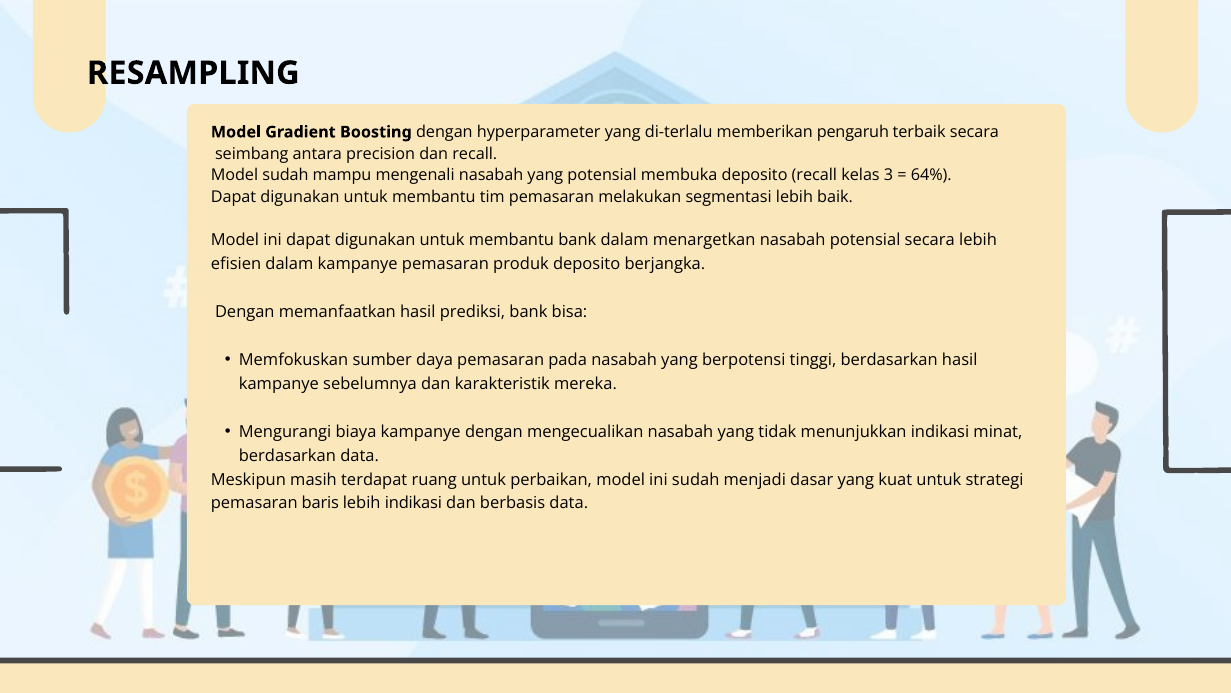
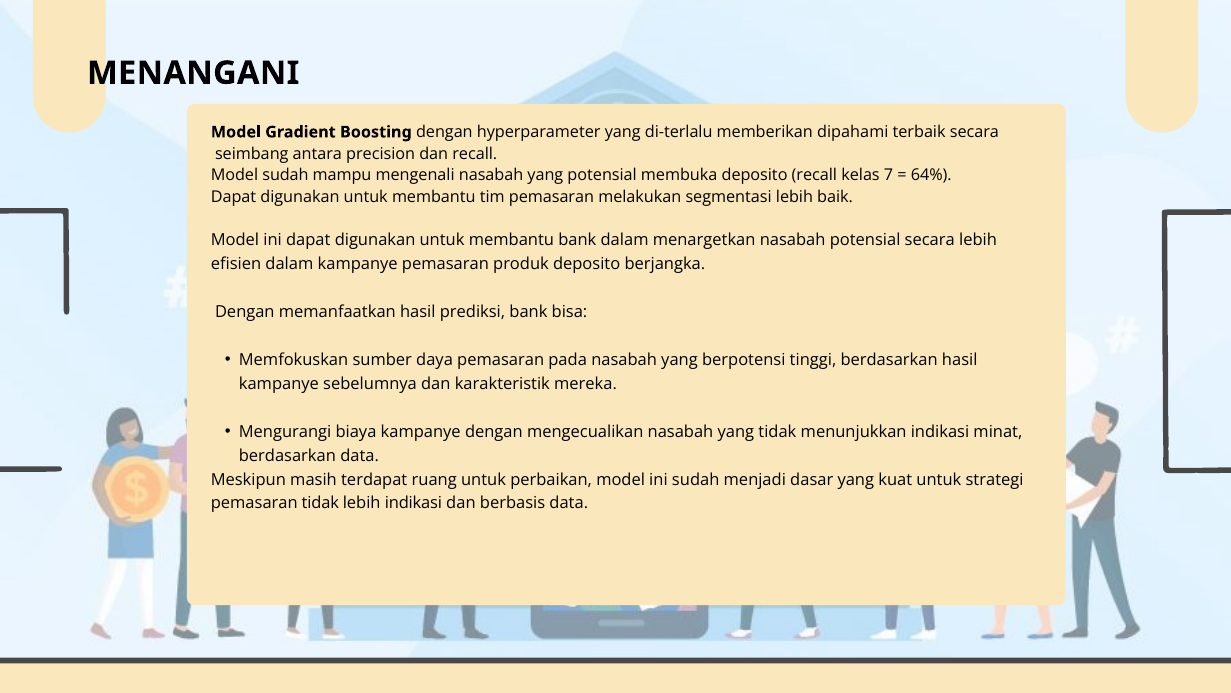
RESAMPLING: RESAMPLING -> MENANGANI
pengaruh: pengaruh -> dipahami
3: 3 -> 7
pemasaran baris: baris -> tidak
